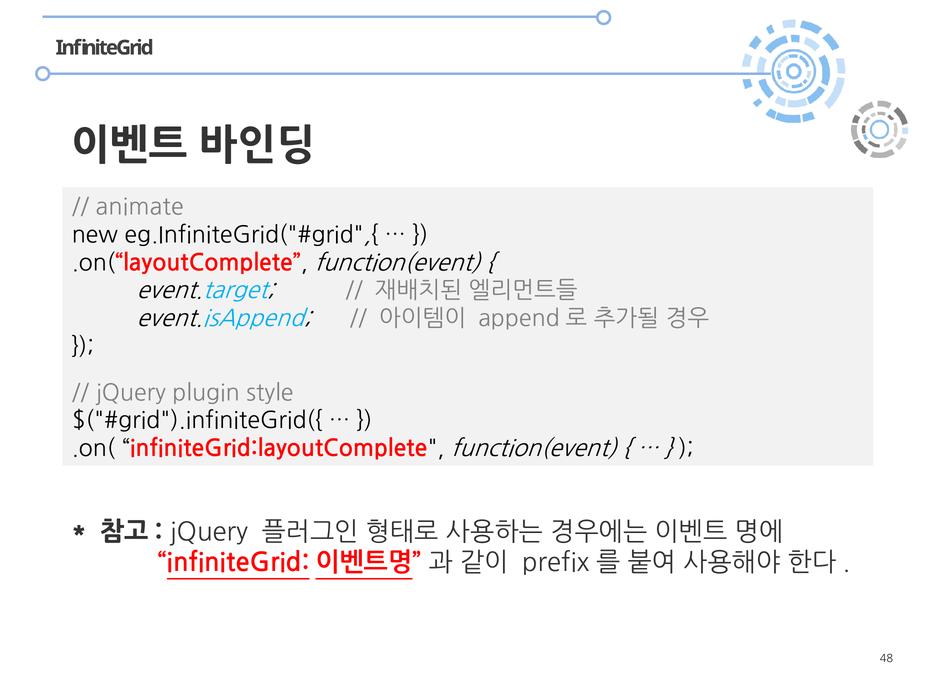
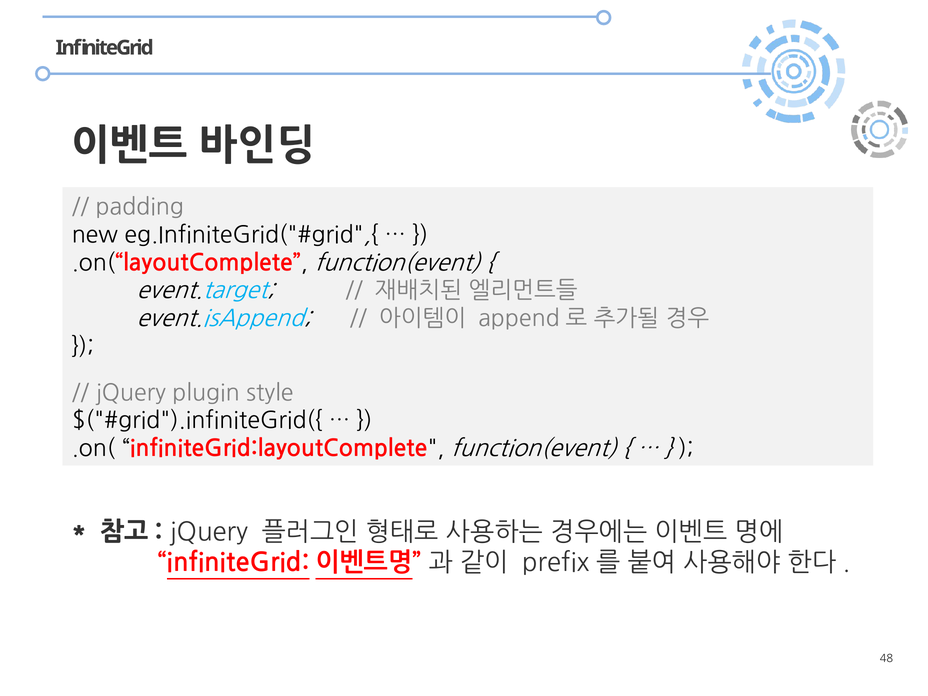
animate: animate -> padding
